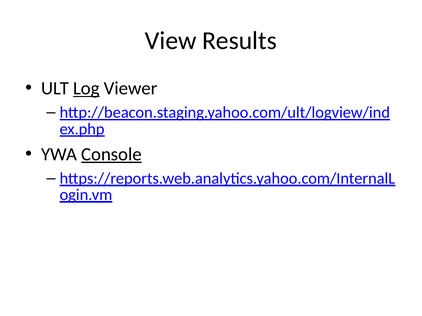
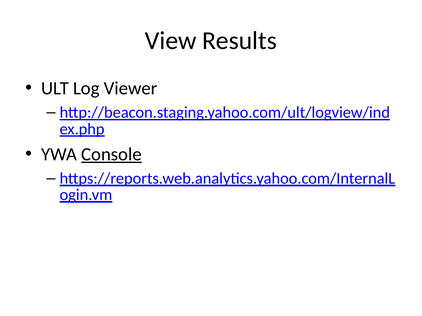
Log underline: present -> none
